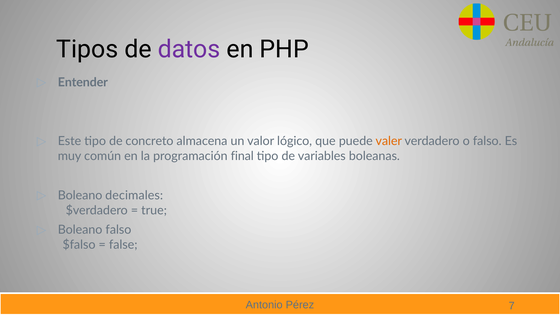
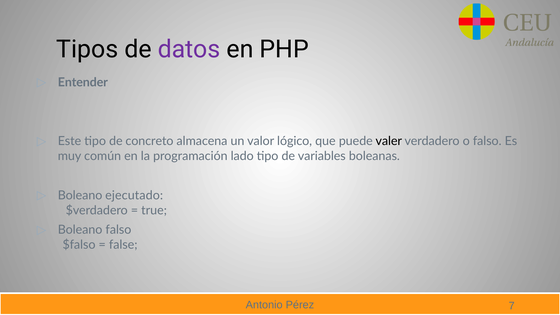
valer colour: orange -> black
final: final -> lado
decimales: decimales -> ejecutado
